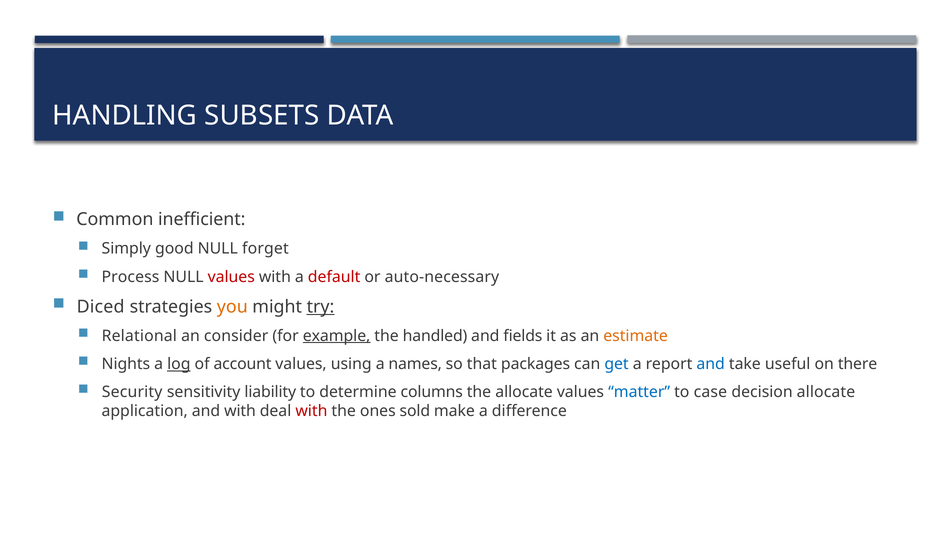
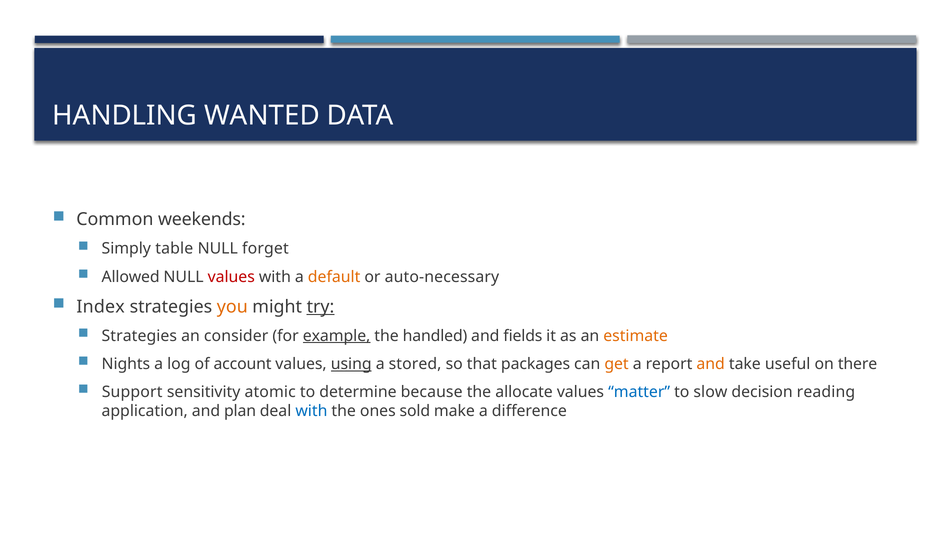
SUBSETS: SUBSETS -> WANTED
inefficient: inefficient -> weekends
good: good -> table
Process: Process -> Allowed
default colour: red -> orange
Diced: Diced -> Index
Relational at (139, 336): Relational -> Strategies
log underline: present -> none
using underline: none -> present
names: names -> stored
get colour: blue -> orange
and at (711, 364) colour: blue -> orange
Security: Security -> Support
liability: liability -> atomic
columns: columns -> because
case: case -> slow
decision allocate: allocate -> reading
and with: with -> plan
with at (311, 411) colour: red -> blue
